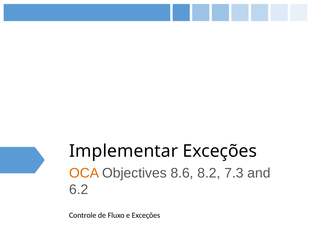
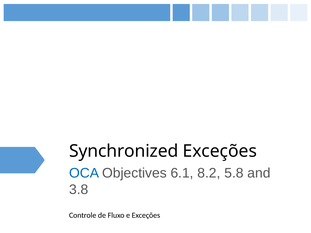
Implementar: Implementar -> Synchronized
OCA colour: orange -> blue
8.6: 8.6 -> 6.1
7.3: 7.3 -> 5.8
6.2: 6.2 -> 3.8
